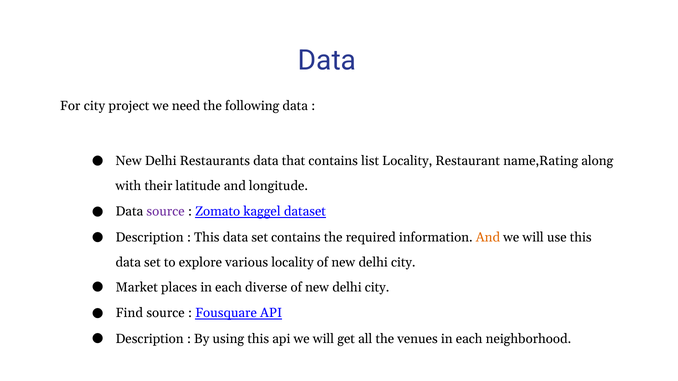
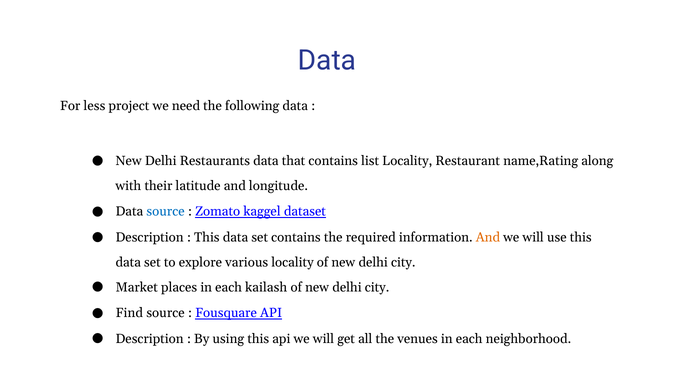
For city: city -> less
source at (166, 212) colour: purple -> blue
diverse: diverse -> kailash
